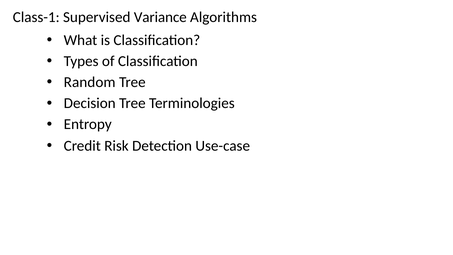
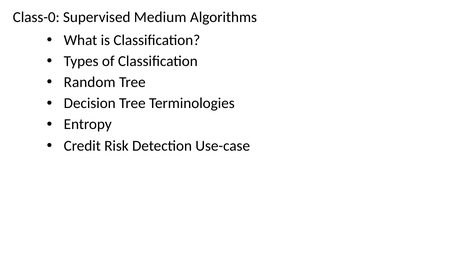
Class-1: Class-1 -> Class-0
Variance: Variance -> Medium
